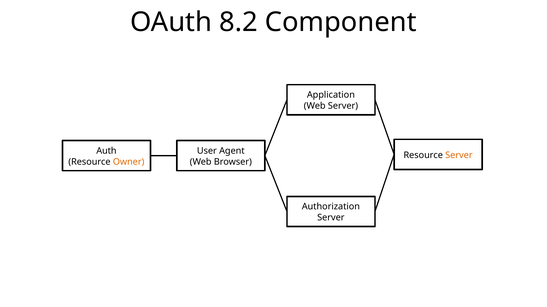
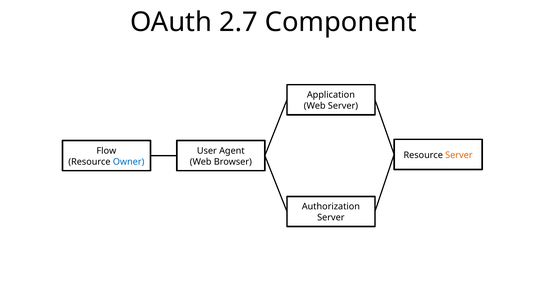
8.2: 8.2 -> 2.7
Auth: Auth -> Flow
Owner colour: orange -> blue
